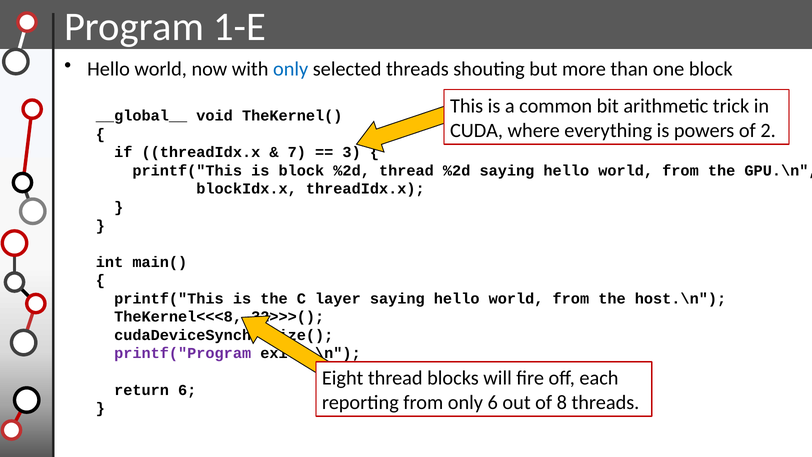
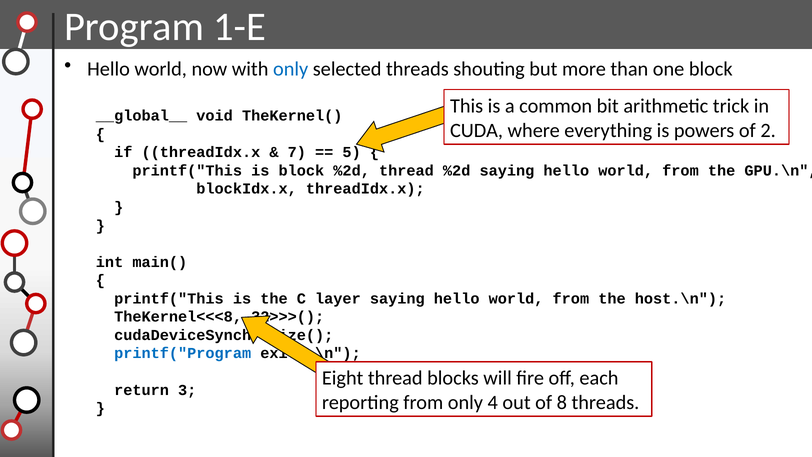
3: 3 -> 5
printf("Program colour: purple -> blue
return 6: 6 -> 3
only 6: 6 -> 4
